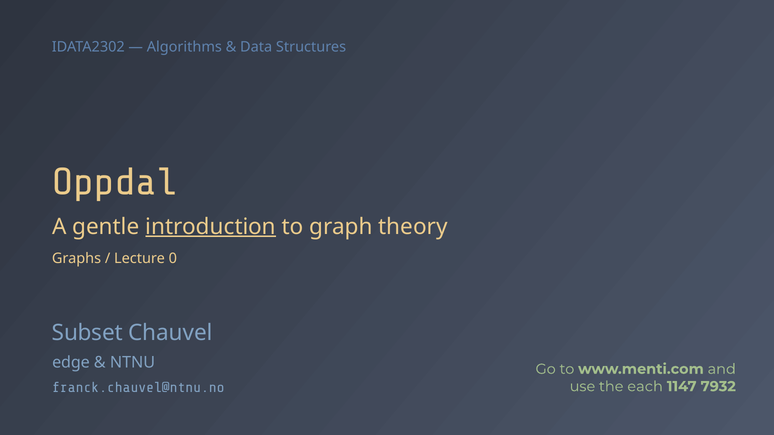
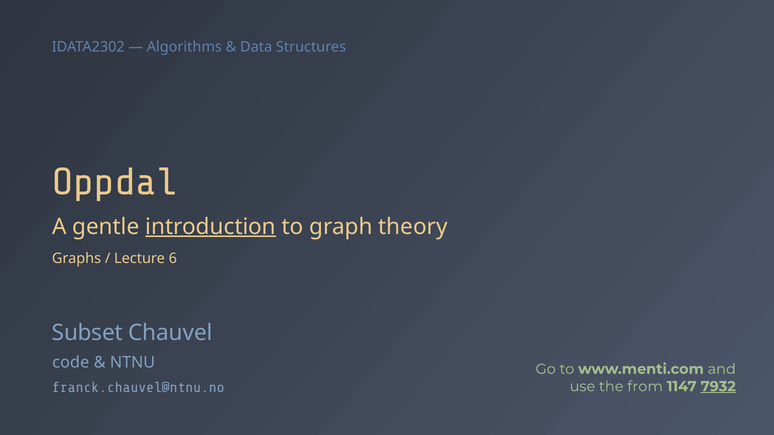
0: 0 -> 6
edge: edge -> code
each: each -> from
7932 underline: none -> present
